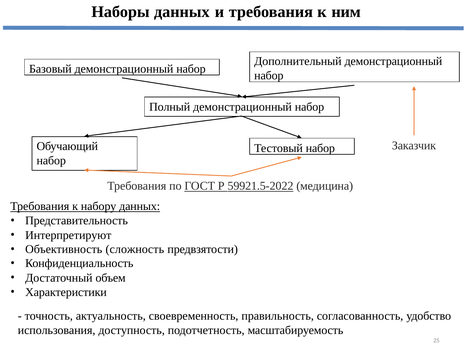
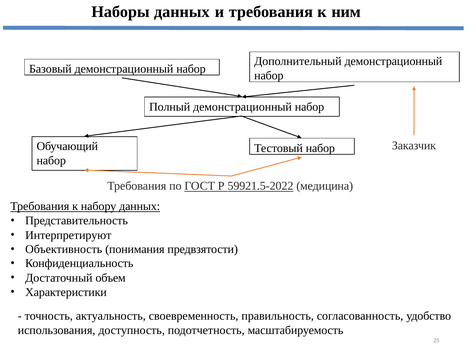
сложность: сложность -> понимания
